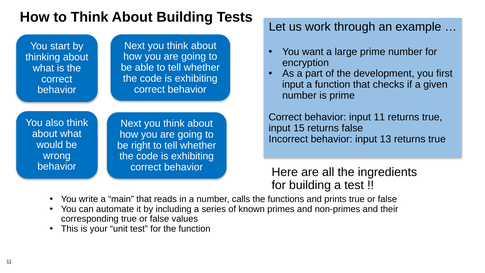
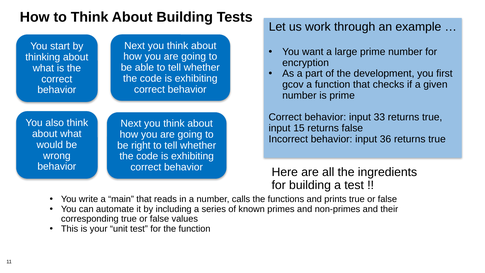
input at (293, 85): input -> gcov
input 11: 11 -> 33
13: 13 -> 36
